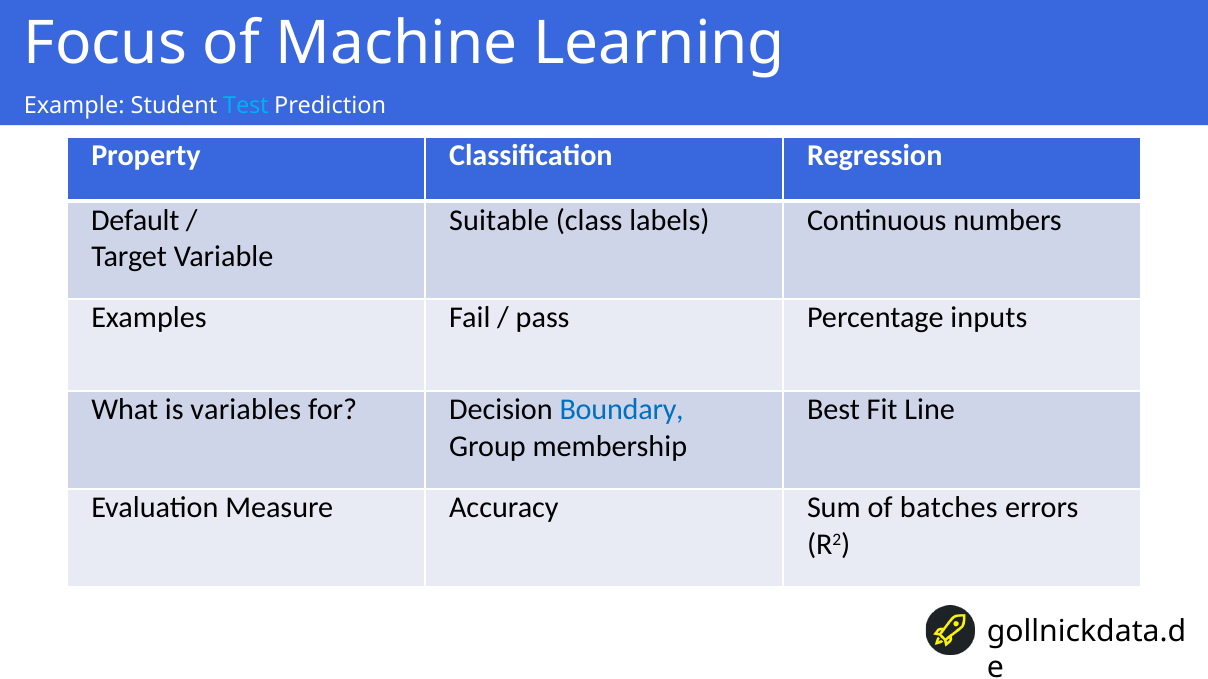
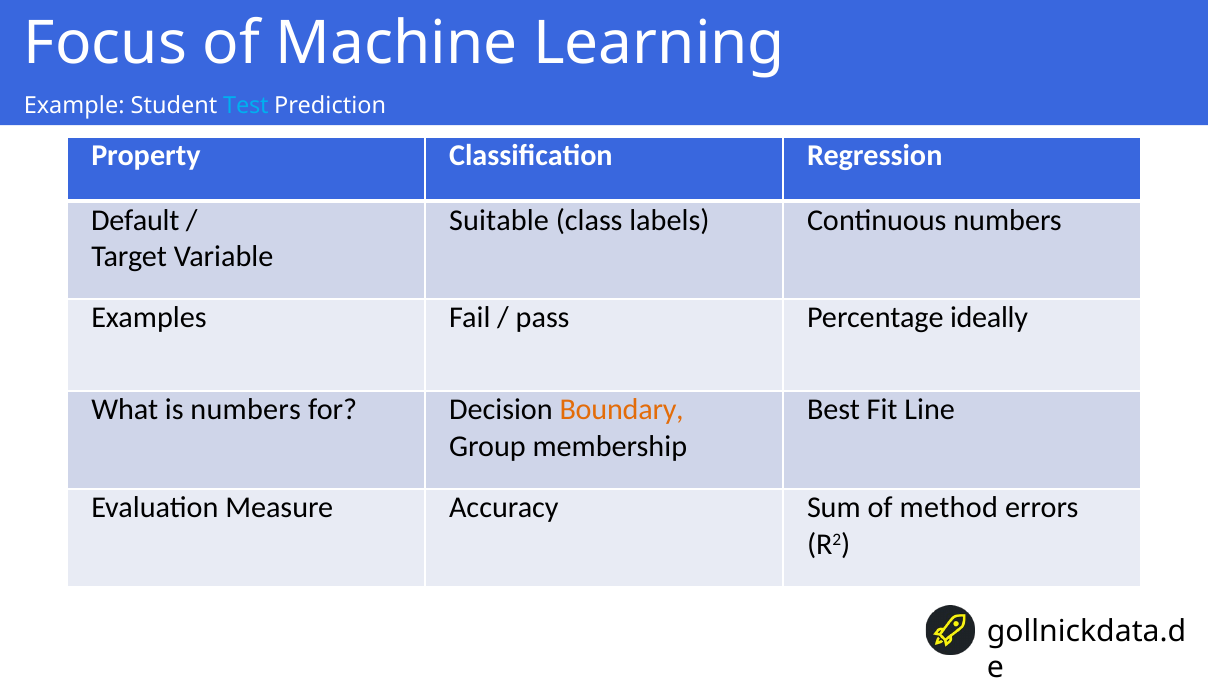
inputs: inputs -> ideally
is variables: variables -> numbers
Boundary colour: blue -> orange
batches: batches -> method
